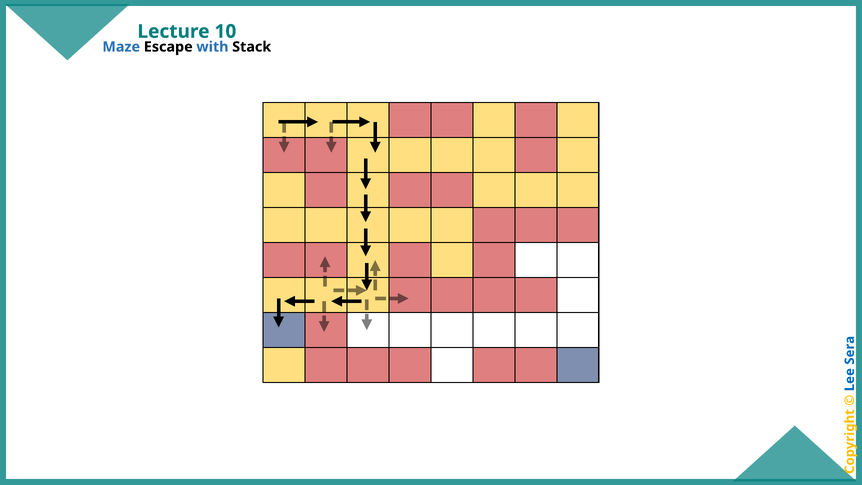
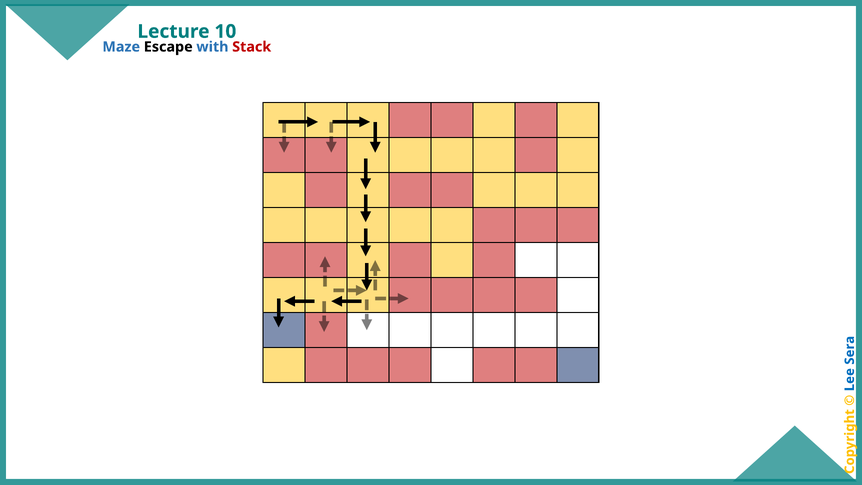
Stack colour: black -> red
